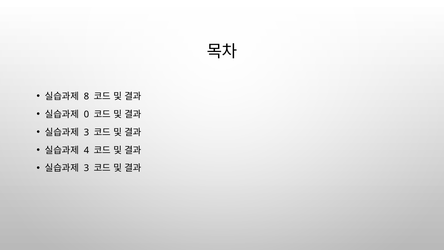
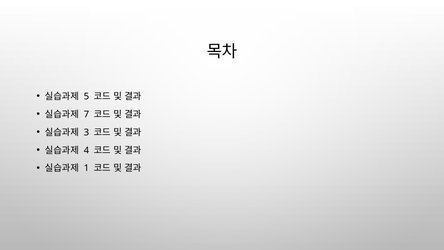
8: 8 -> 5
0: 0 -> 7
3 at (86, 168): 3 -> 1
